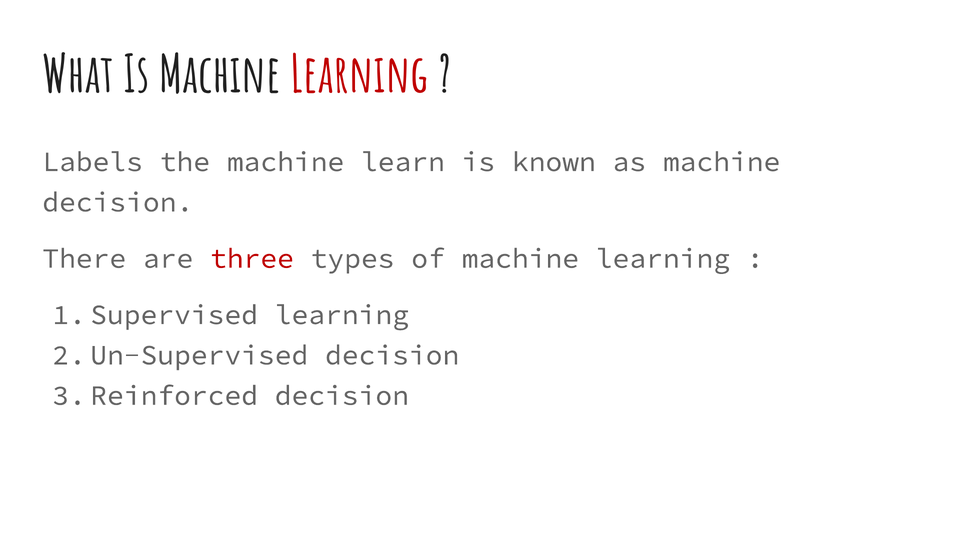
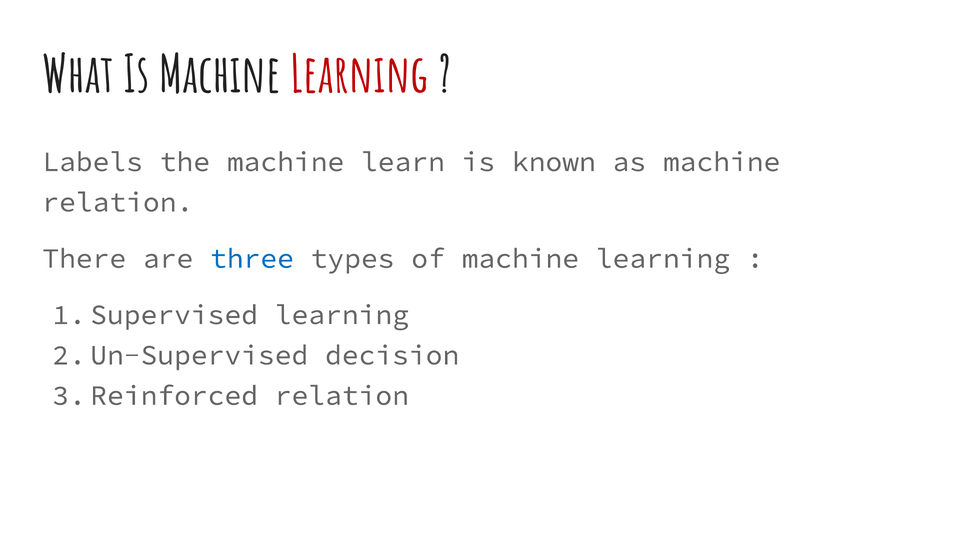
decision at (118, 202): decision -> relation
three colour: red -> blue
decision at (342, 396): decision -> relation
